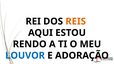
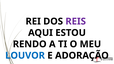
REIS colour: orange -> purple
